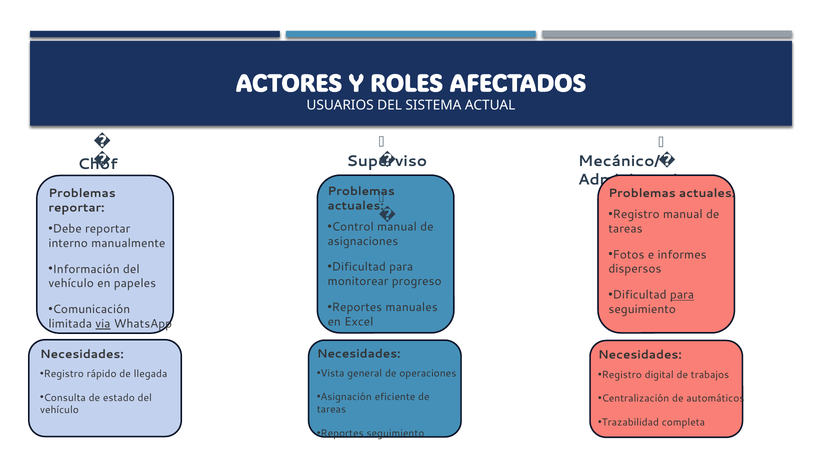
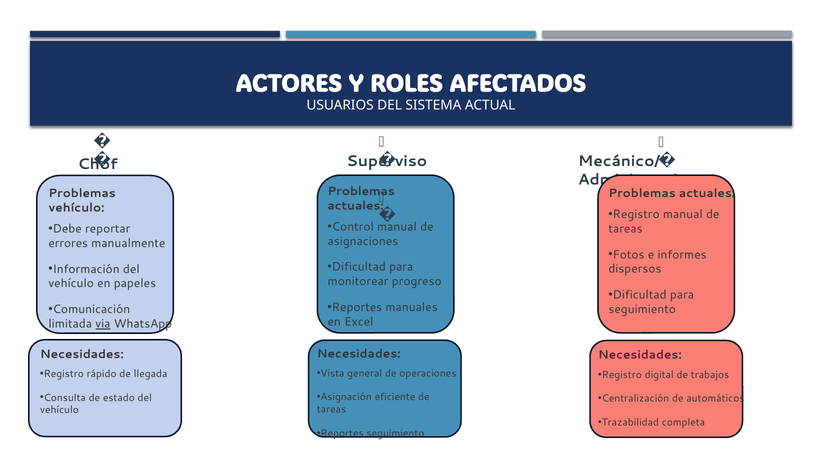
reportar at (77, 208): reportar -> vehículo
interno: interno -> errores
para at (682, 295) underline: present -> none
